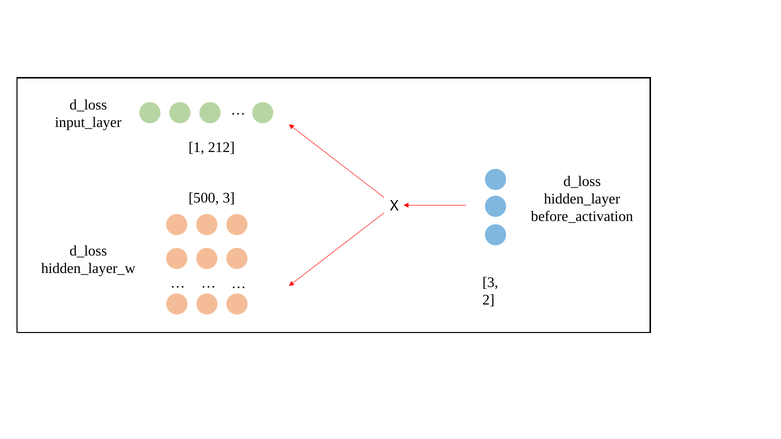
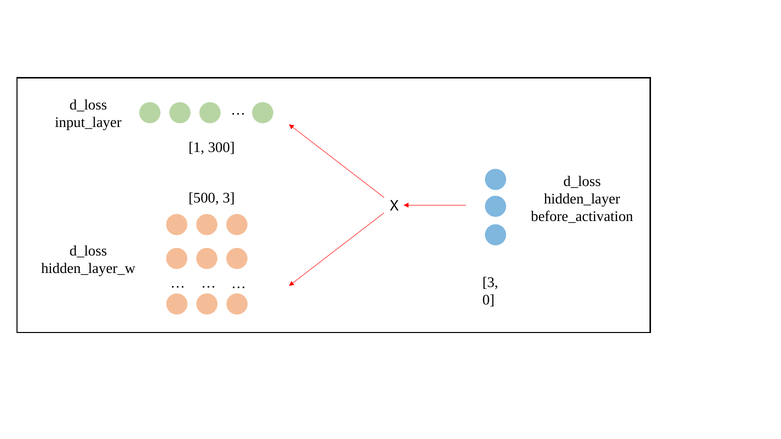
212: 212 -> 300
2: 2 -> 0
